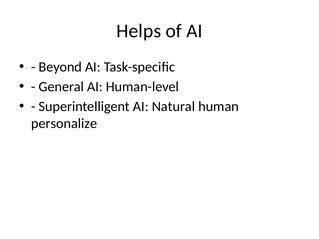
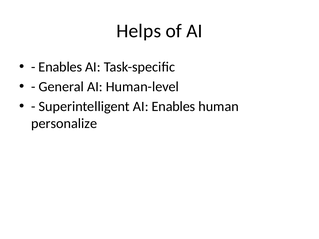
Beyond at (60, 67): Beyond -> Enables
AI Natural: Natural -> Enables
